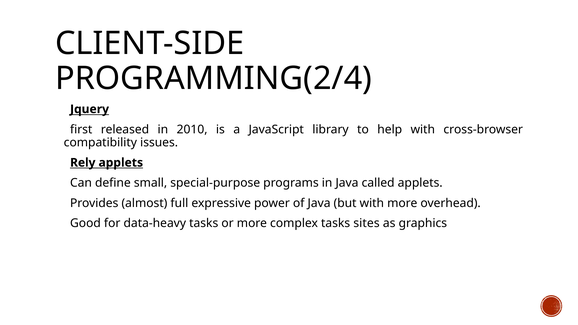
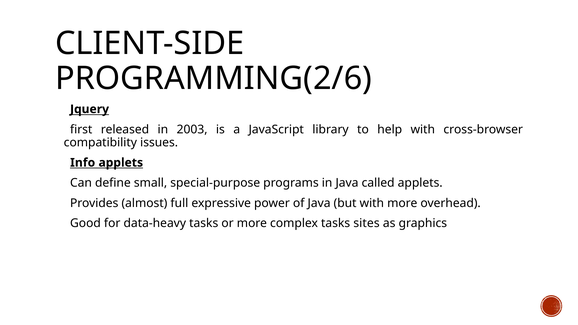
PROGRAMMING(2/4: PROGRAMMING(2/4 -> PROGRAMMING(2/6
2010: 2010 -> 2003
Rely: Rely -> Info
